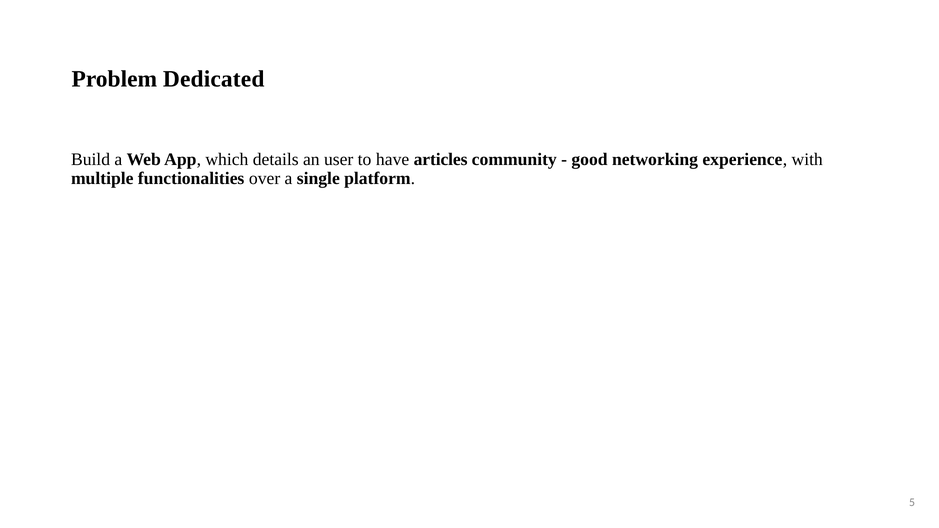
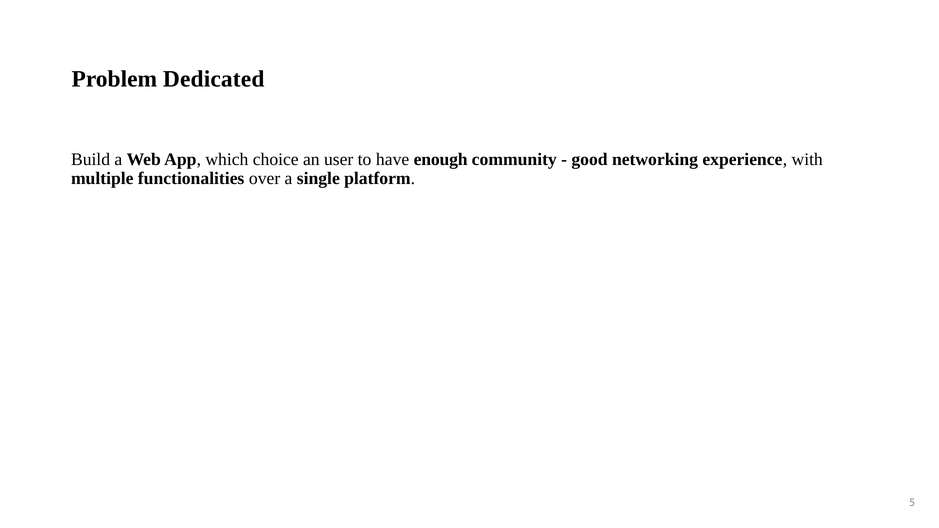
details: details -> choice
articles: articles -> enough
